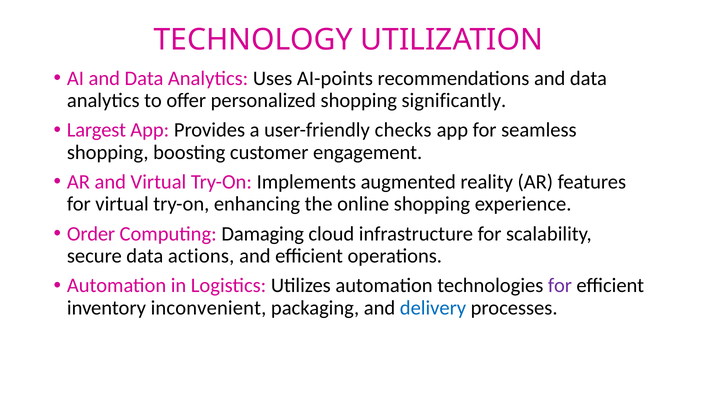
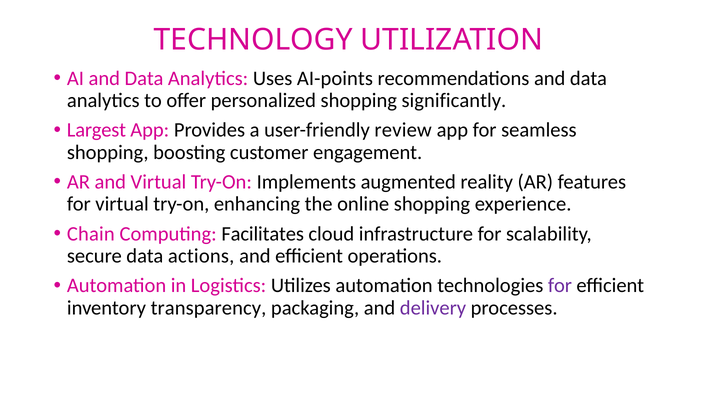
checks: checks -> review
Order: Order -> Chain
Damaging: Damaging -> Facilitates
inconvenient: inconvenient -> transparency
delivery colour: blue -> purple
